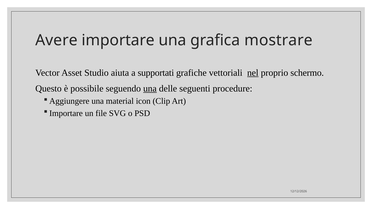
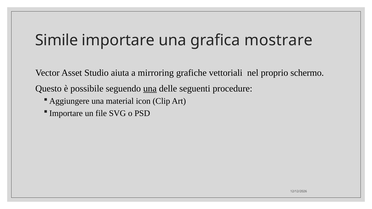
Avere: Avere -> Simile
supportati: supportati -> mirroring
nel underline: present -> none
